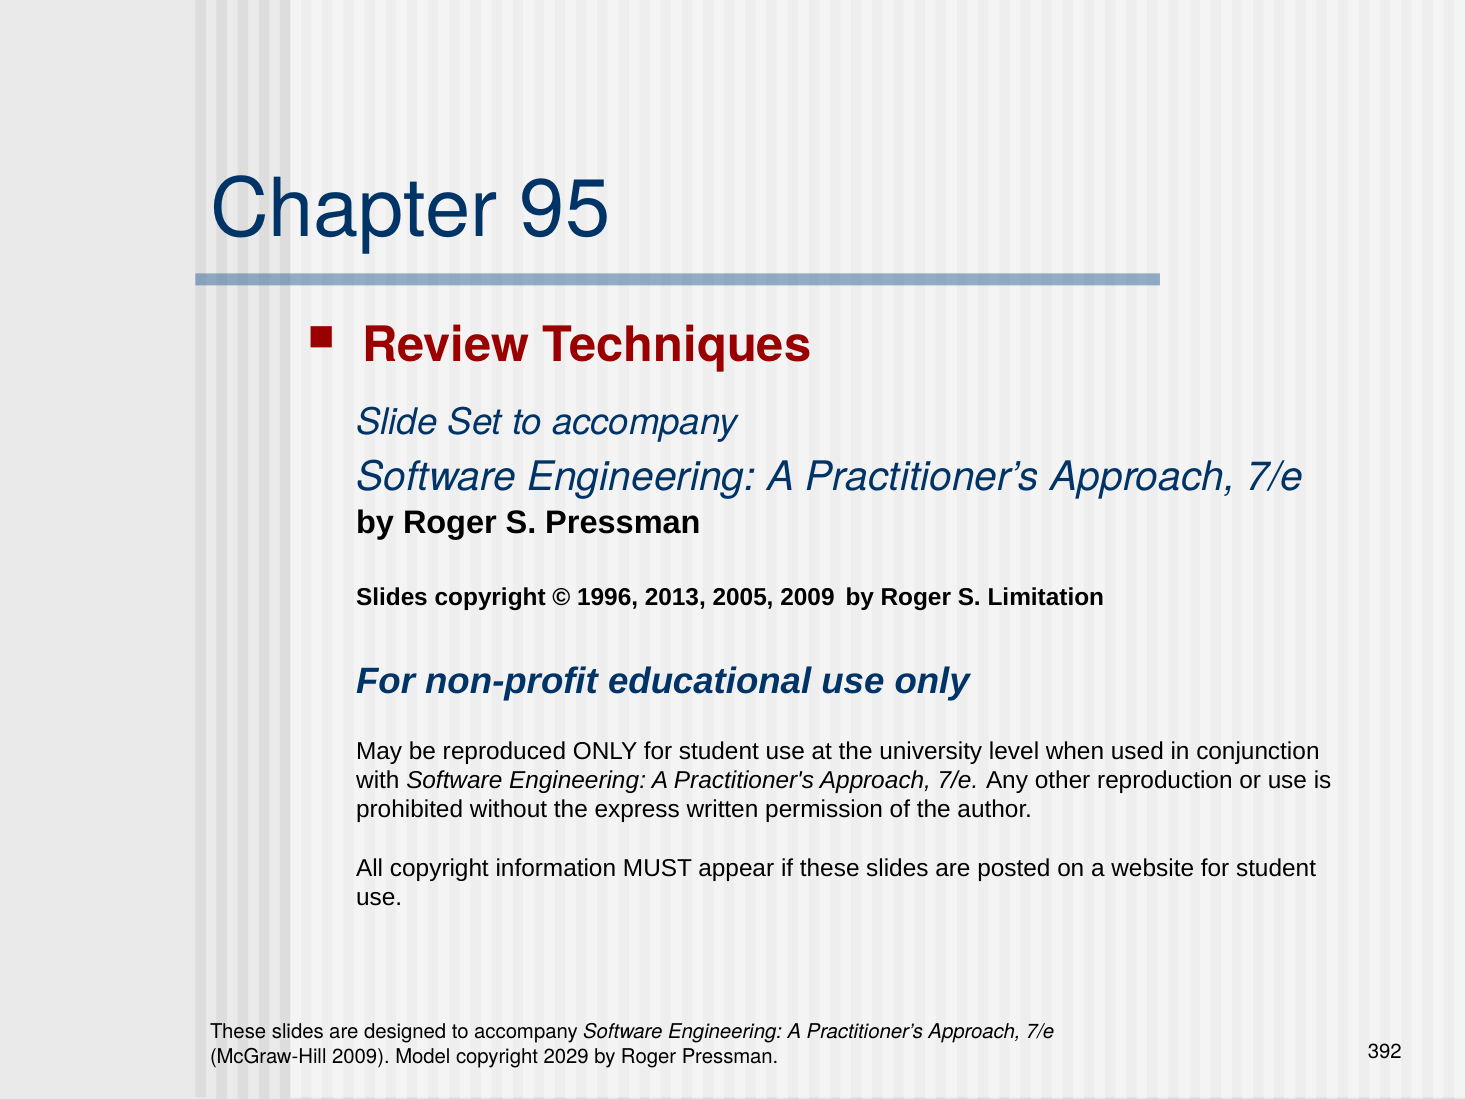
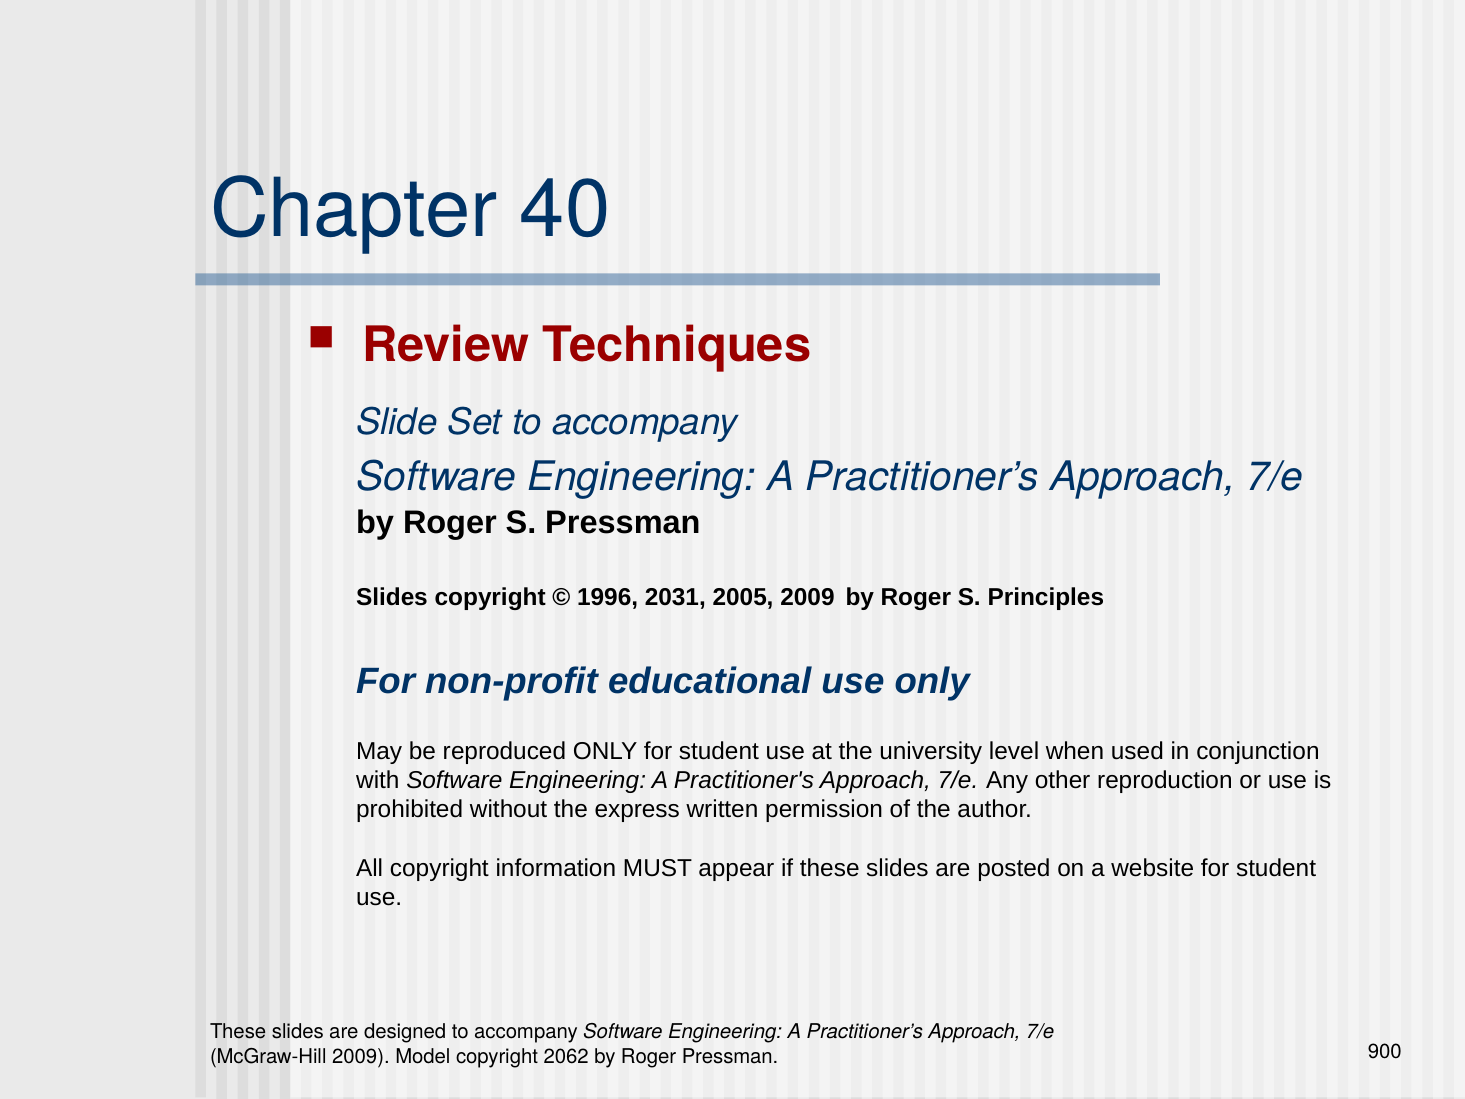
95: 95 -> 40
2013: 2013 -> 2031
Limitation: Limitation -> Principles
2029: 2029 -> 2062
392: 392 -> 900
